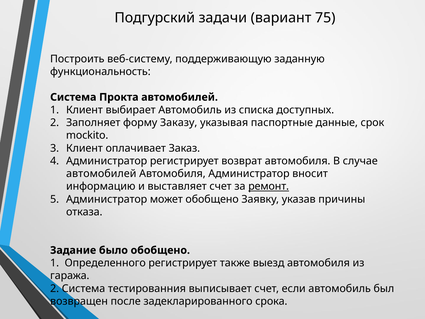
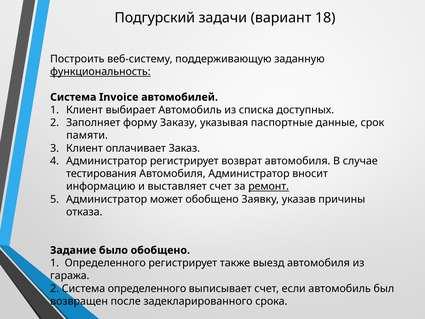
75: 75 -> 18
функциональность underline: none -> present
Прокта: Прокта -> Invoice
mockito: mockito -> памяти
автомобилей at (101, 174): автомобилей -> тестирования
Система тестированния: тестированния -> определенного
